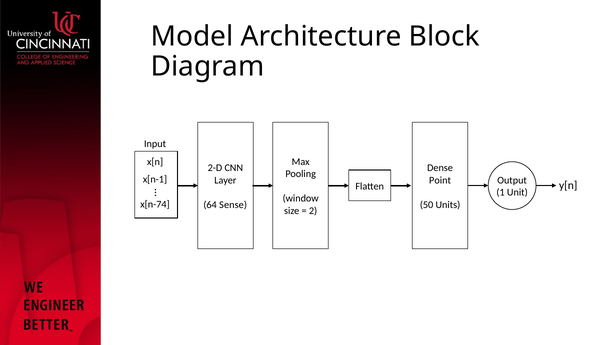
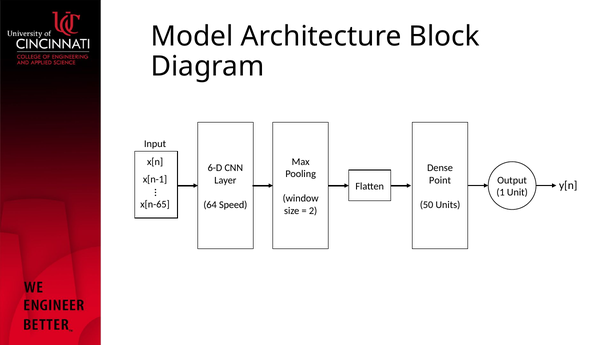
2-D: 2-D -> 6-D
x[n-74: x[n-74 -> x[n-65
Sense: Sense -> Speed
